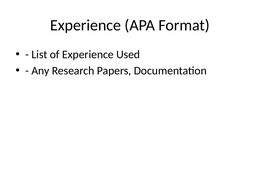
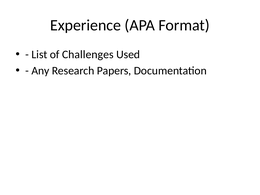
of Experience: Experience -> Challenges
